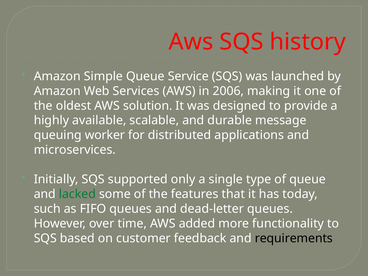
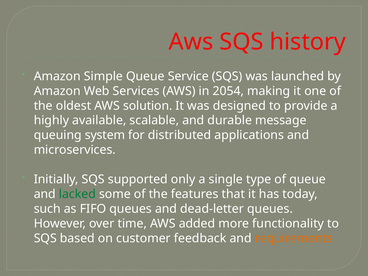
2006: 2006 -> 2054
worker: worker -> system
requirements colour: black -> orange
